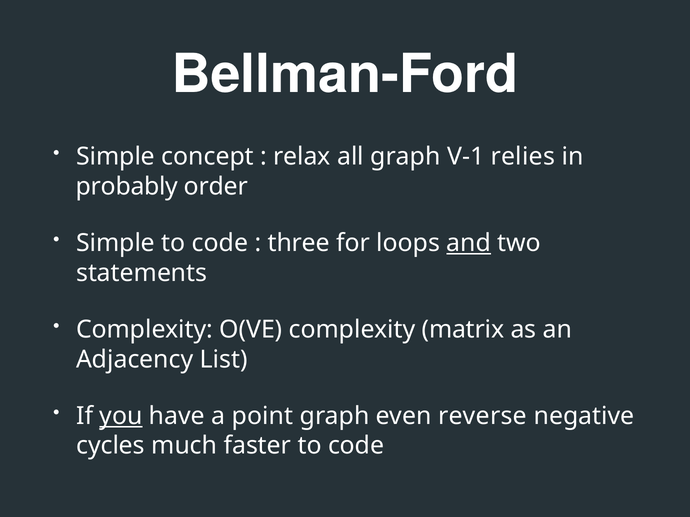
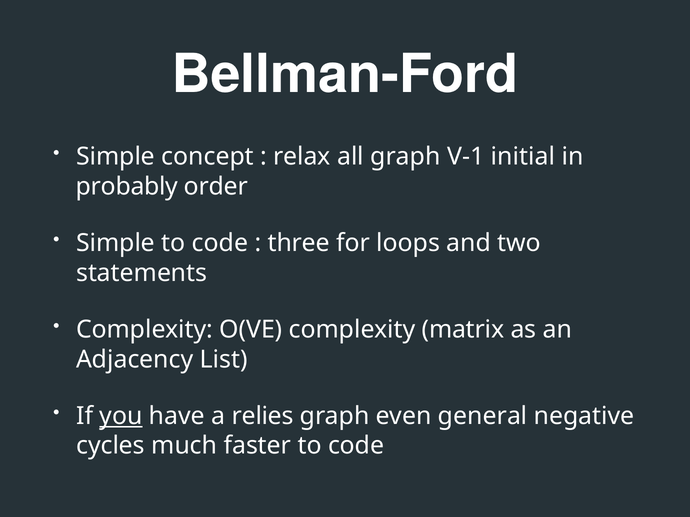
relies: relies -> initial
and underline: present -> none
point: point -> relies
reverse: reverse -> general
